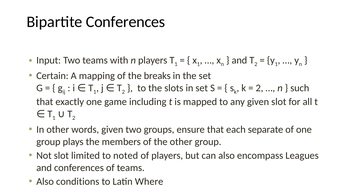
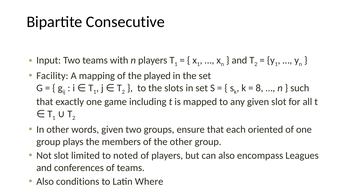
Bipartite Conferences: Conferences -> Consecutive
Certain: Certain -> Facility
breaks: breaks -> played
2 at (259, 88): 2 -> 8
separate: separate -> oriented
